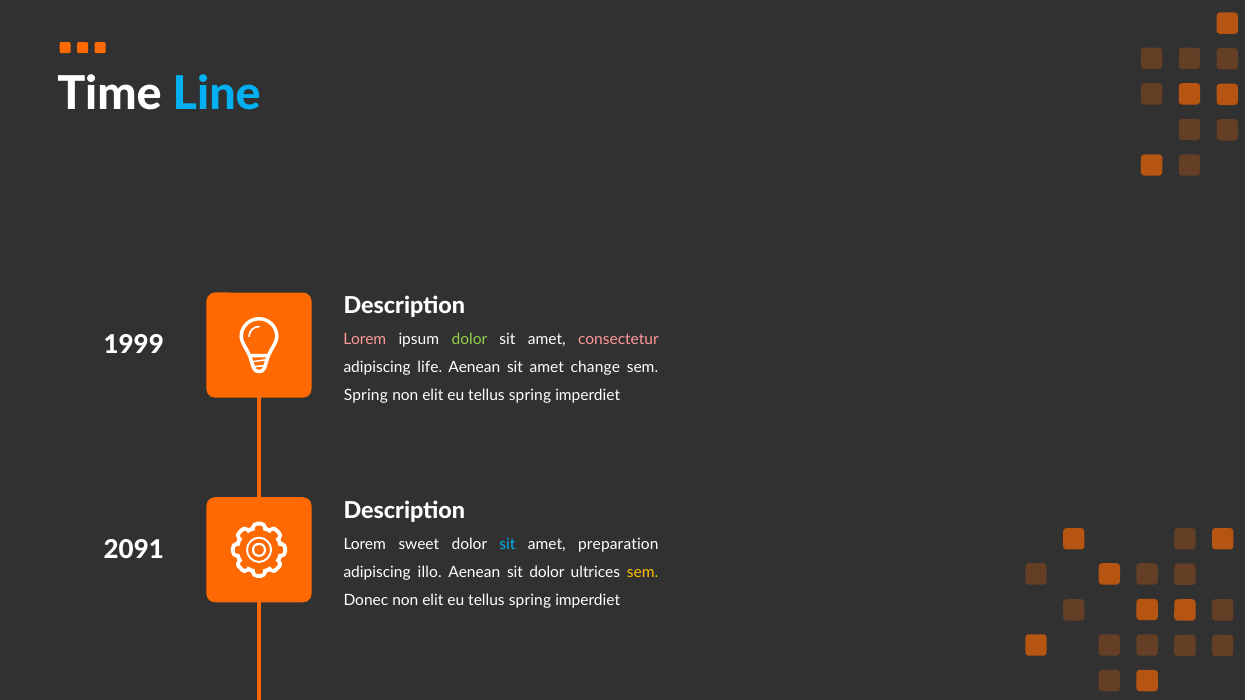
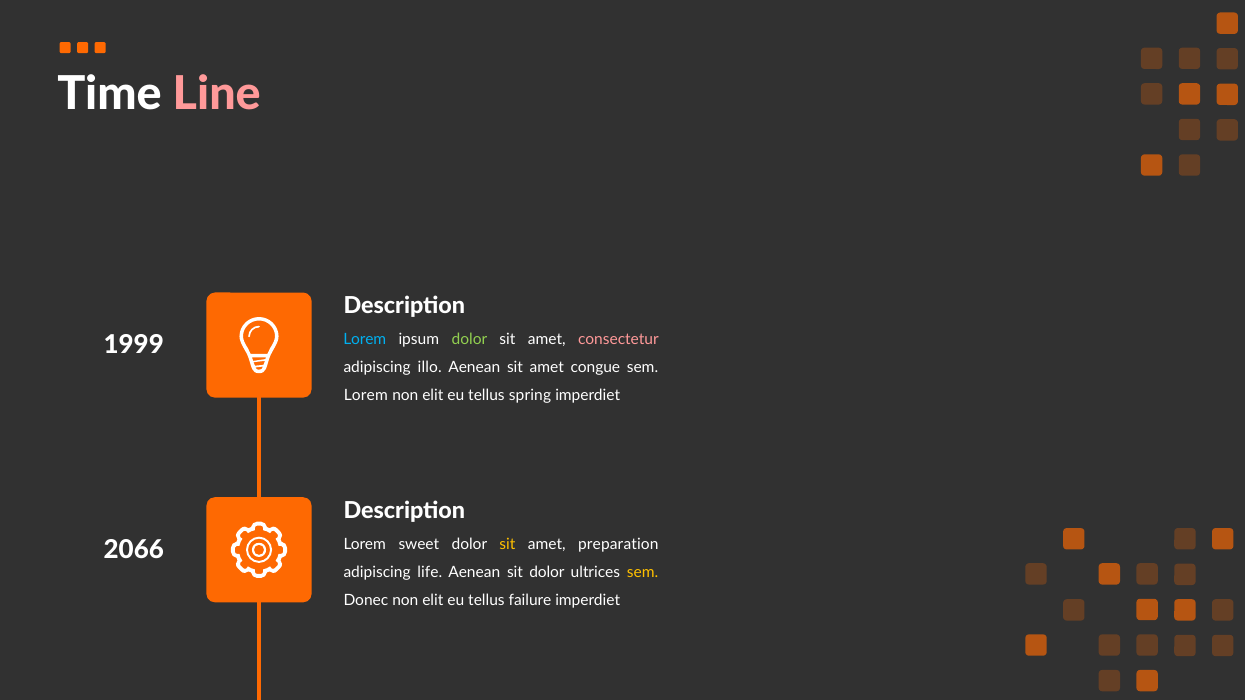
Line colour: light blue -> pink
Lorem at (365, 340) colour: pink -> light blue
life: life -> illo
change: change -> congue
Spring at (366, 396): Spring -> Lorem
2091: 2091 -> 2066
sit at (507, 545) colour: light blue -> yellow
illo: illo -> life
spring at (530, 601): spring -> failure
